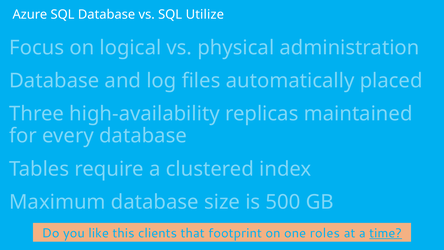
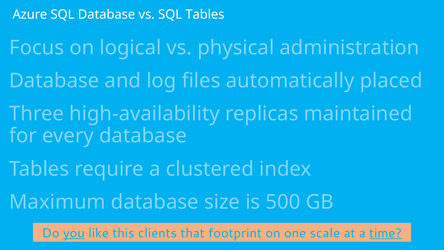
SQL Utilize: Utilize -> Tables
you underline: none -> present
roles: roles -> scale
